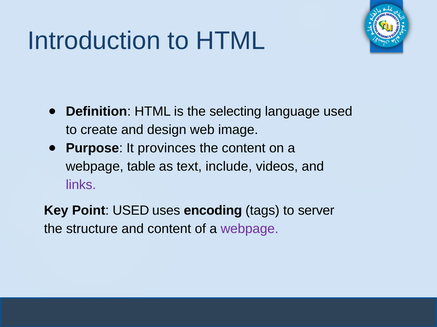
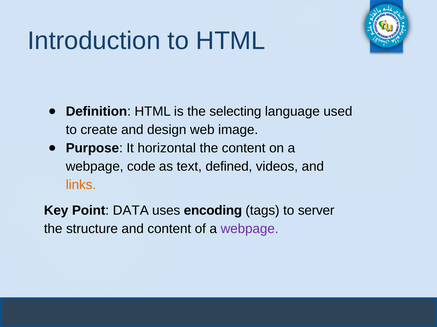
provinces: provinces -> horizontal
table: table -> code
include: include -> defined
links colour: purple -> orange
Point USED: USED -> DATA
